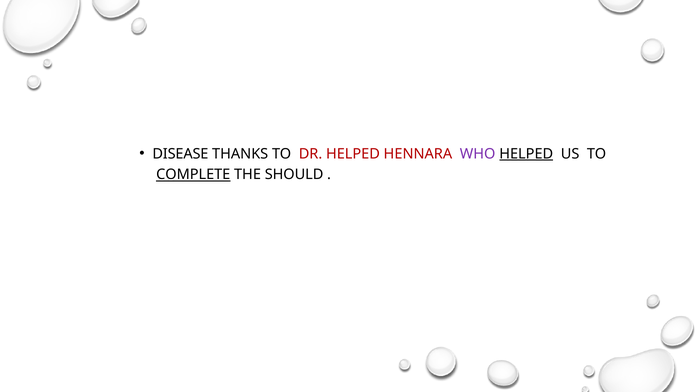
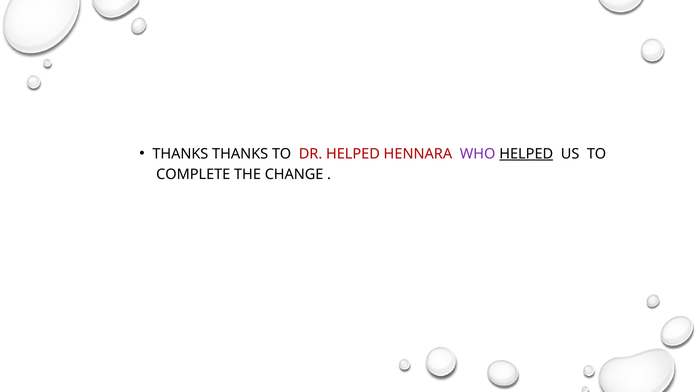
DISEASE at (180, 154): DISEASE -> THANKS
COMPLETE underline: present -> none
SHOULD: SHOULD -> CHANGE
